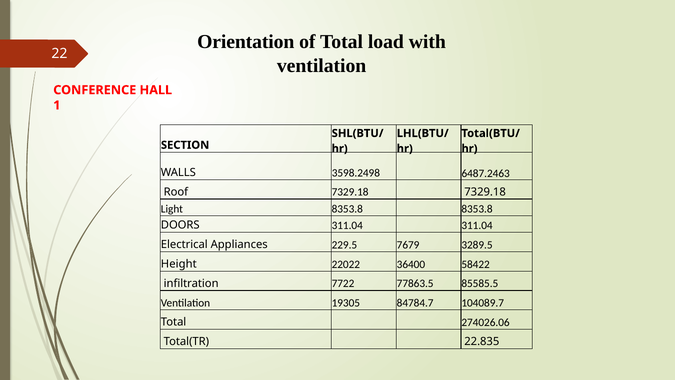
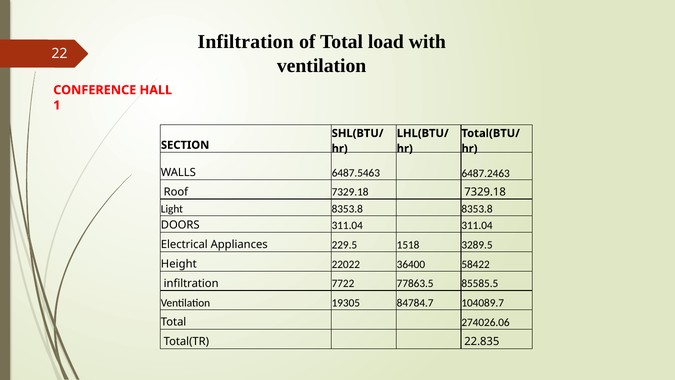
Orientation at (246, 42): Orientation -> Infiltration
3598.2498: 3598.2498 -> 6487.5463
7679: 7679 -> 1518
